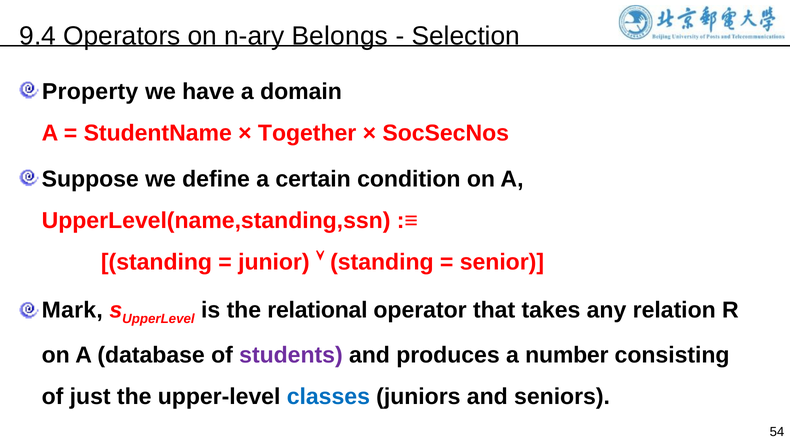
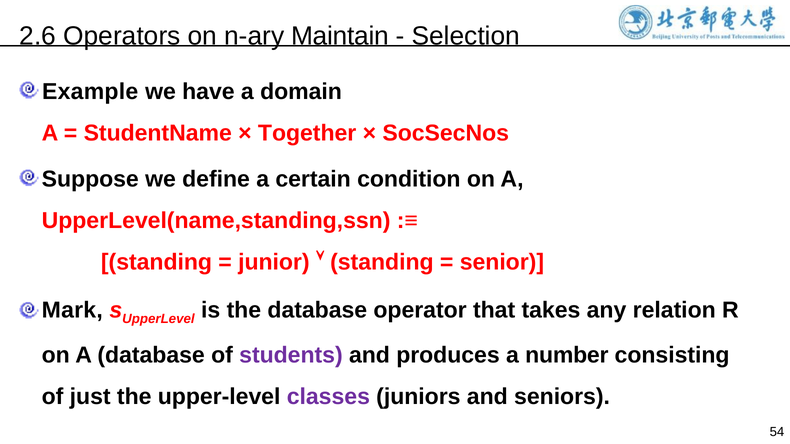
9.4: 9.4 -> 2.6
Belongs: Belongs -> Maintain
Property: Property -> Example
the relational: relational -> database
classes colour: blue -> purple
